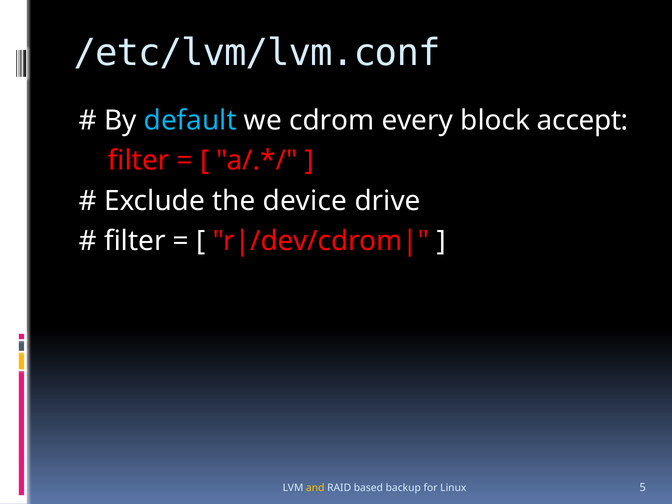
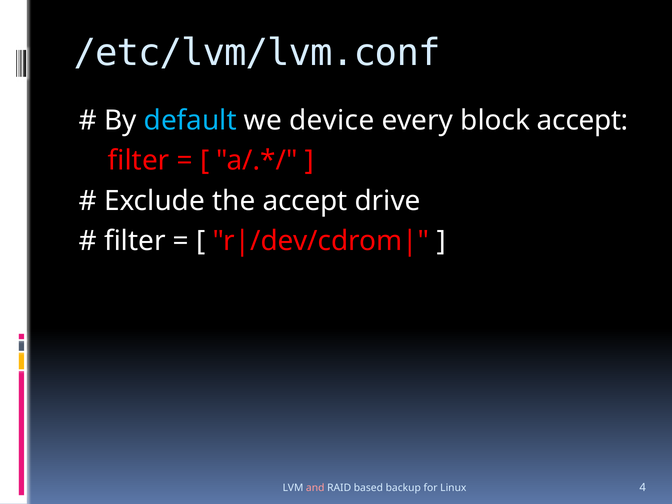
cdrom: cdrom -> device
the device: device -> accept
and colour: yellow -> pink
5: 5 -> 4
